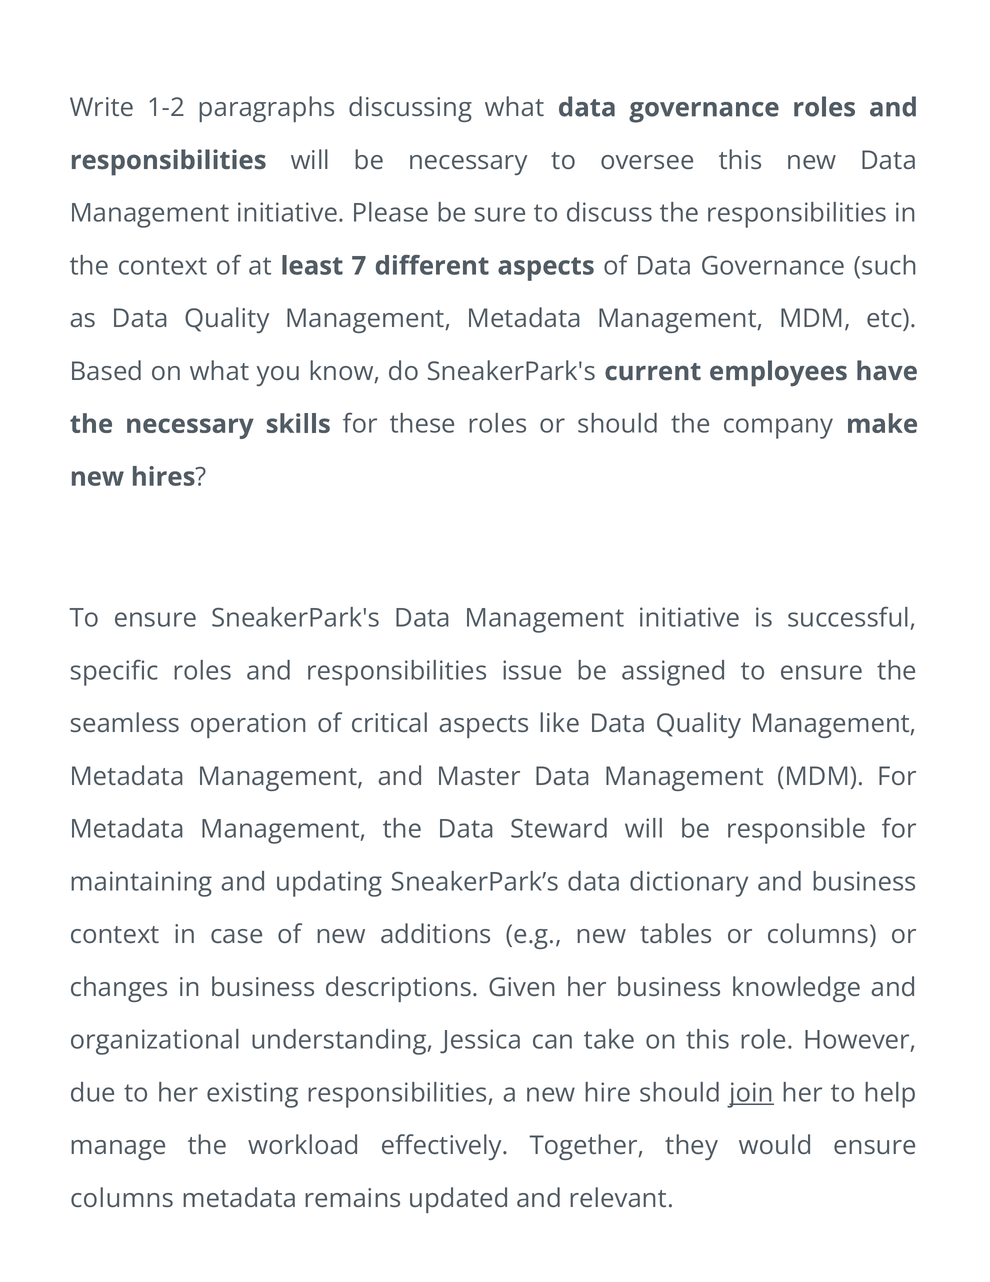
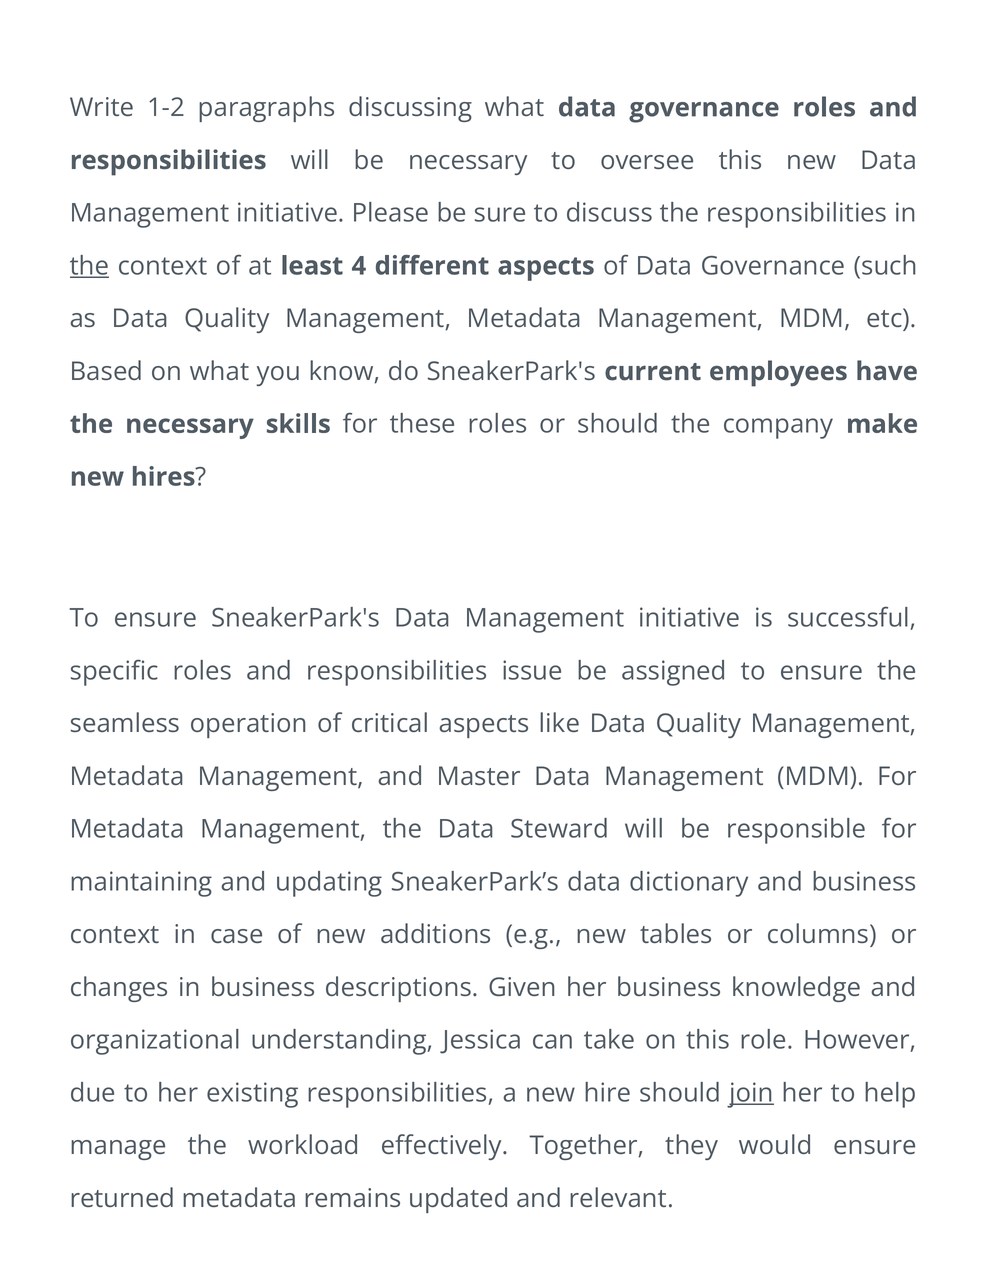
the at (90, 266) underline: none -> present
7: 7 -> 4
columns at (122, 1198): columns -> returned
